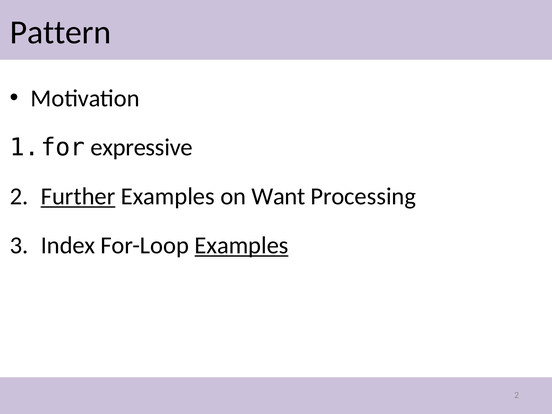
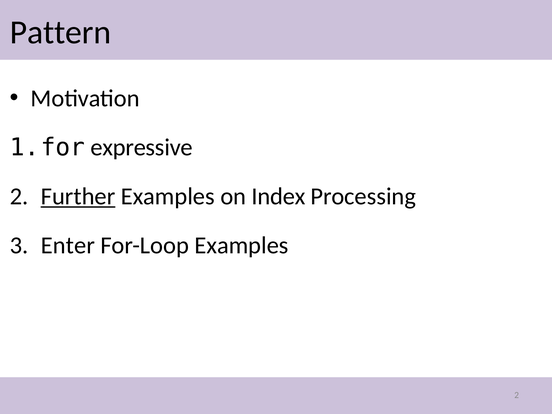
Want: Want -> Index
Index: Index -> Enter
Examples at (241, 246) underline: present -> none
